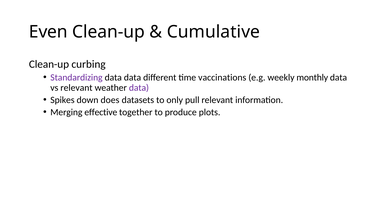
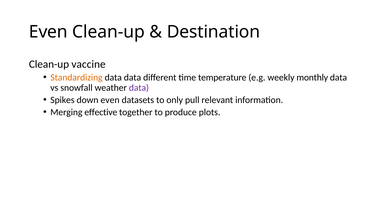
Cumulative: Cumulative -> Destination
curbing: curbing -> vaccine
Standardizing colour: purple -> orange
vaccinations: vaccinations -> temperature
vs relevant: relevant -> snowfall
down does: does -> even
